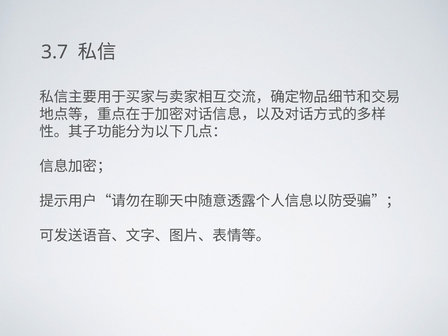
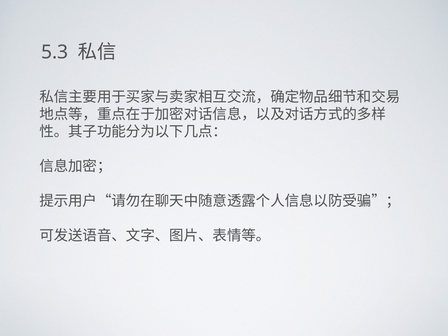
3.7: 3.7 -> 5.3
